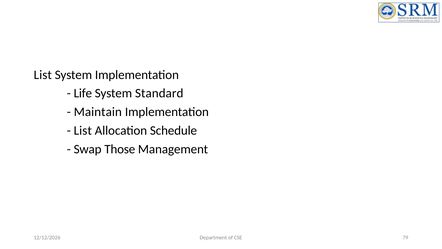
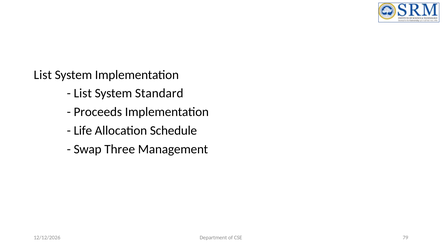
Life at (83, 93): Life -> List
Maintain: Maintain -> Proceeds
List at (83, 130): List -> Life
Those: Those -> Three
